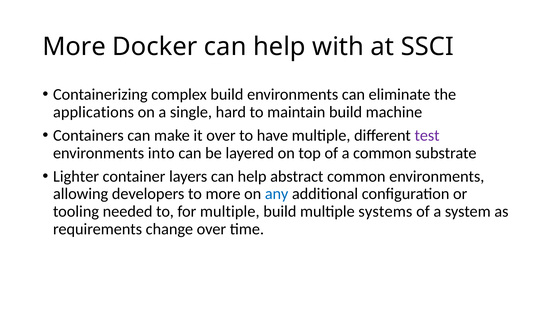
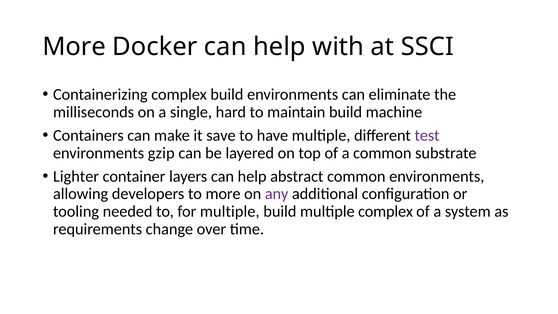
applications: applications -> milliseconds
it over: over -> save
into: into -> gzip
any colour: blue -> purple
multiple systems: systems -> complex
